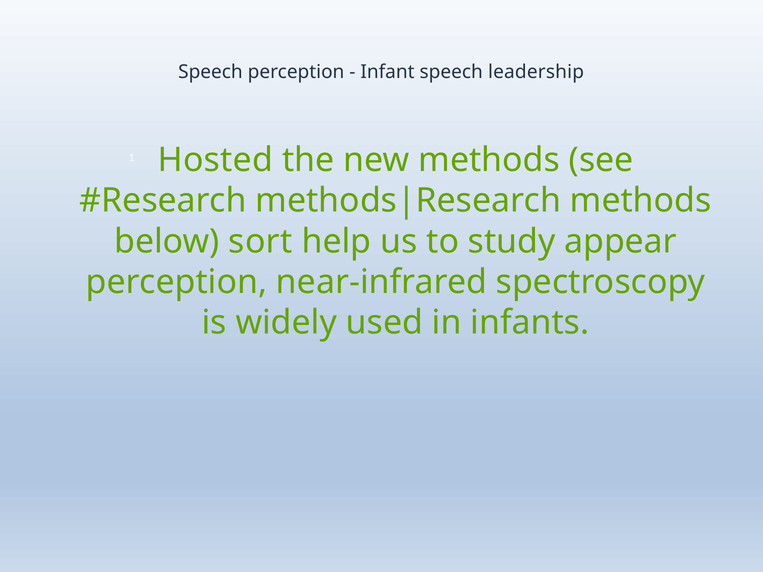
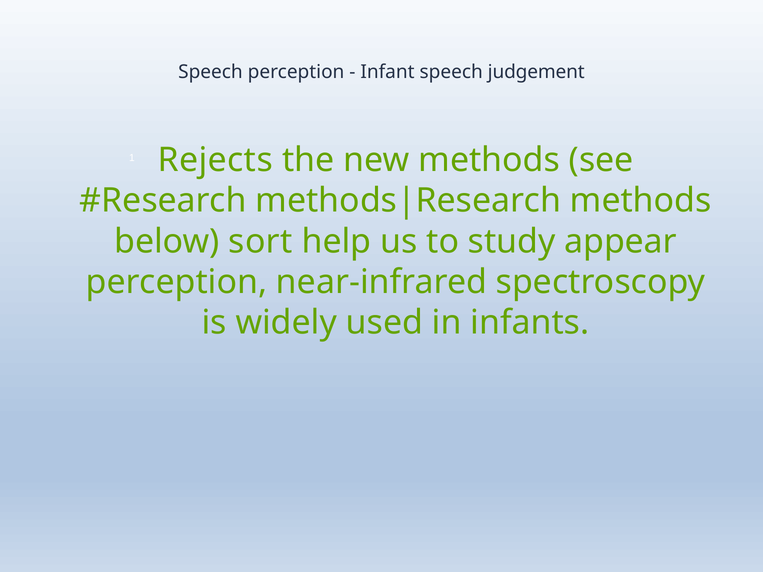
leadership: leadership -> judgement
Hosted: Hosted -> Rejects
